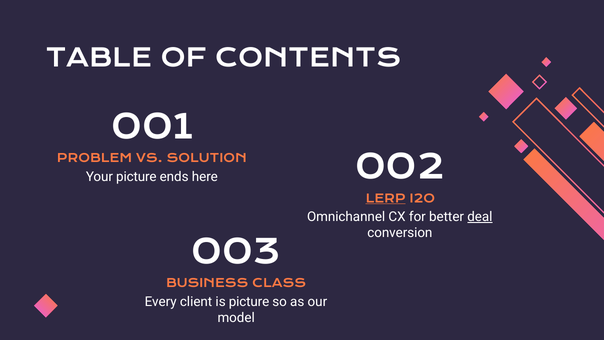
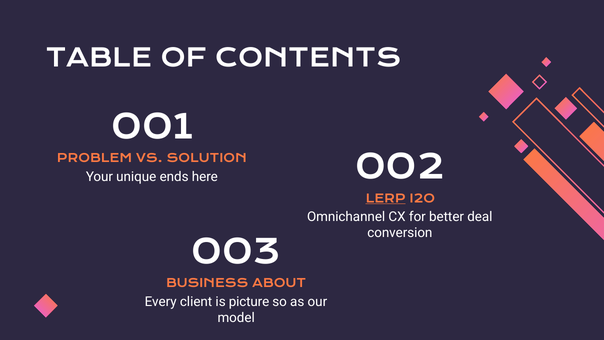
Your picture: picture -> unique
deal underline: present -> none
CLASS: CLASS -> ABOUT
